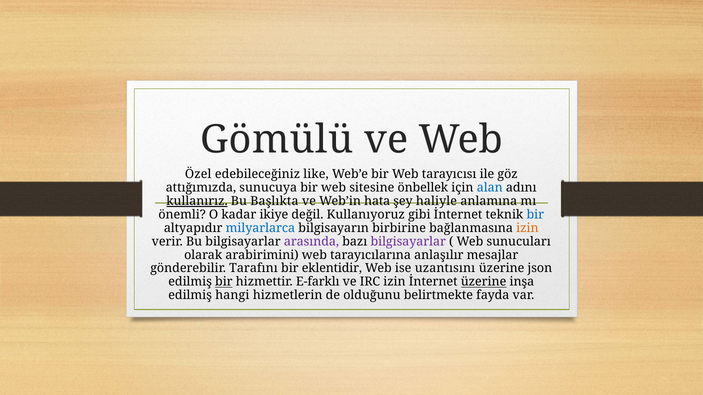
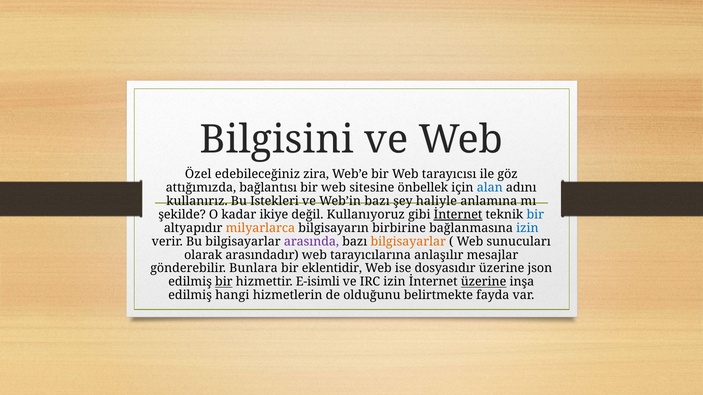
Gömülü: Gömülü -> Bilgisini
like: like -> zira
sunucuya: sunucuya -> bağlantısı
kullanırız underline: present -> none
Başlıkta: Başlıkta -> Istekleri
Web’in hata: hata -> bazı
önemli: önemli -> şekilde
İnternet at (458, 215) underline: none -> present
milyarlarca colour: blue -> orange
izin at (527, 228) colour: orange -> blue
bilgisayarlar at (408, 242) colour: purple -> orange
arabirimini: arabirimini -> arasındadır
Tarafını: Tarafını -> Bunlara
uzantısını: uzantısını -> dosyasıdır
E-farklı: E-farklı -> E-isimli
